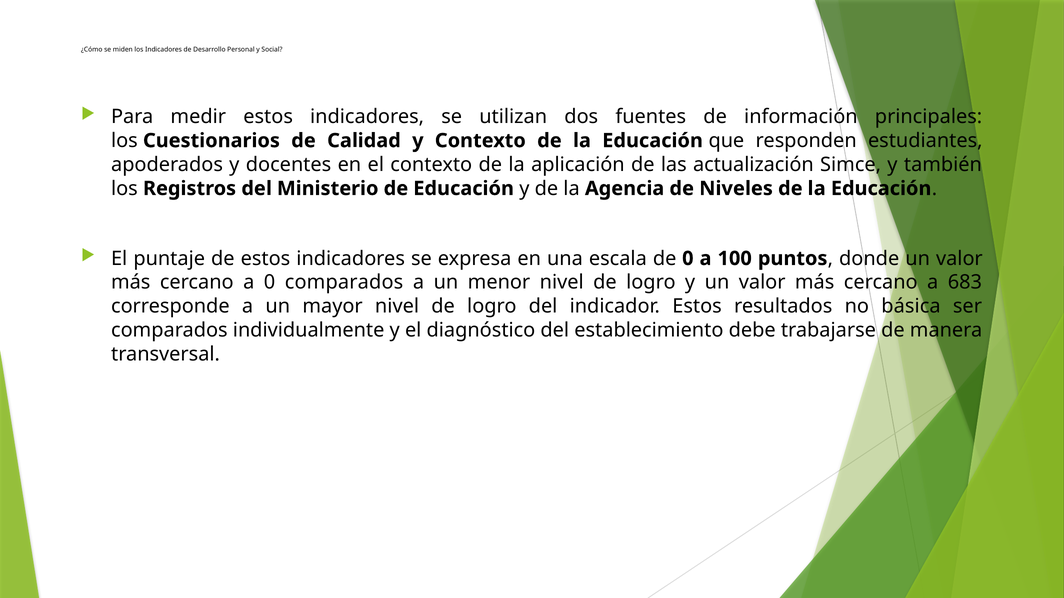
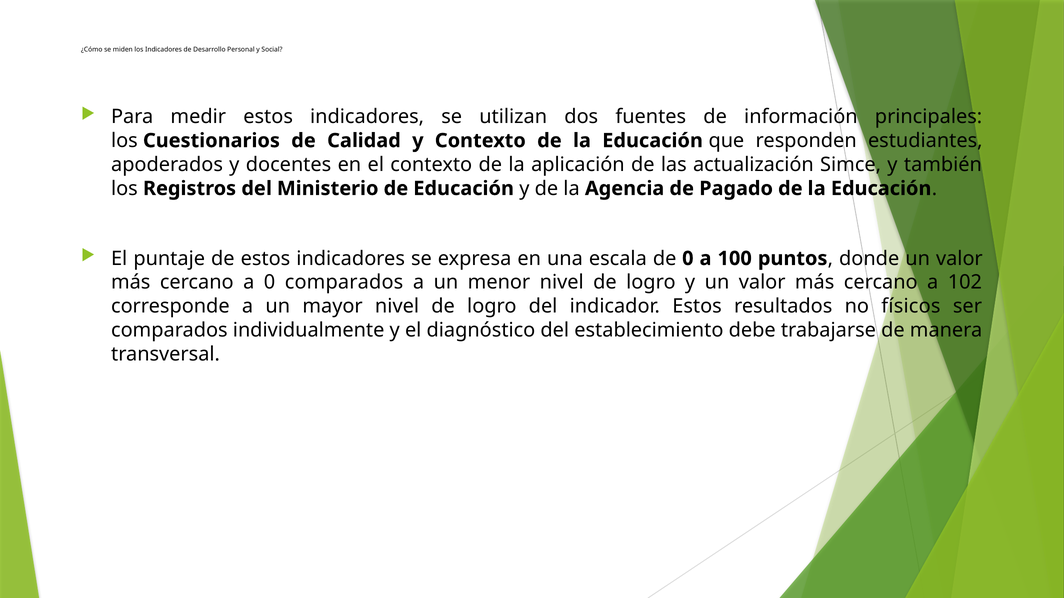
Niveles: Niveles -> Pagado
683: 683 -> 102
básica: básica -> físicos
